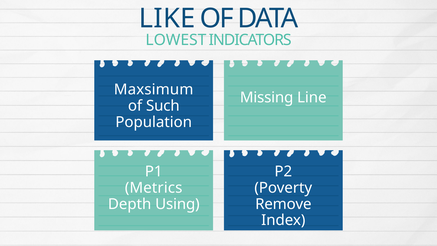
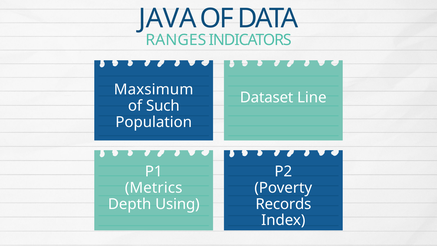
LIKE: LIKE -> JAVA
LOWEST: LOWEST -> RANGES
Missing: Missing -> Dataset
Remove: Remove -> Records
